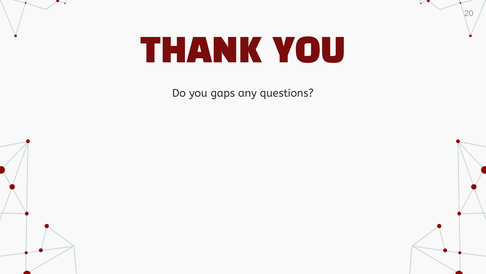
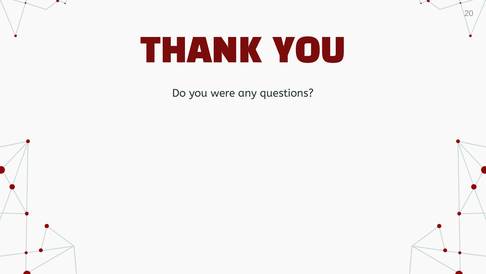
gaps: gaps -> were
